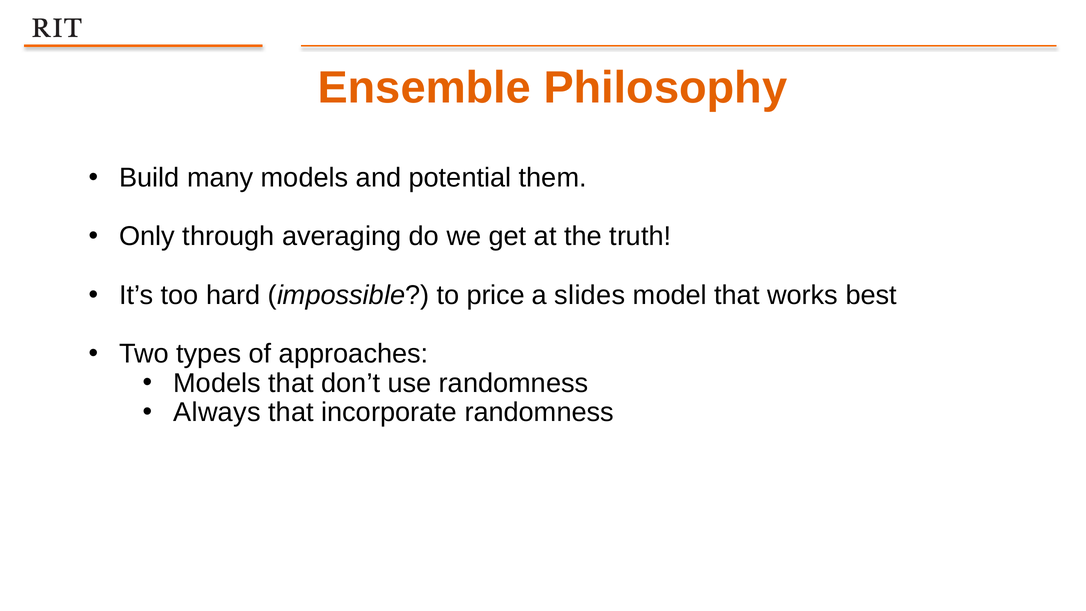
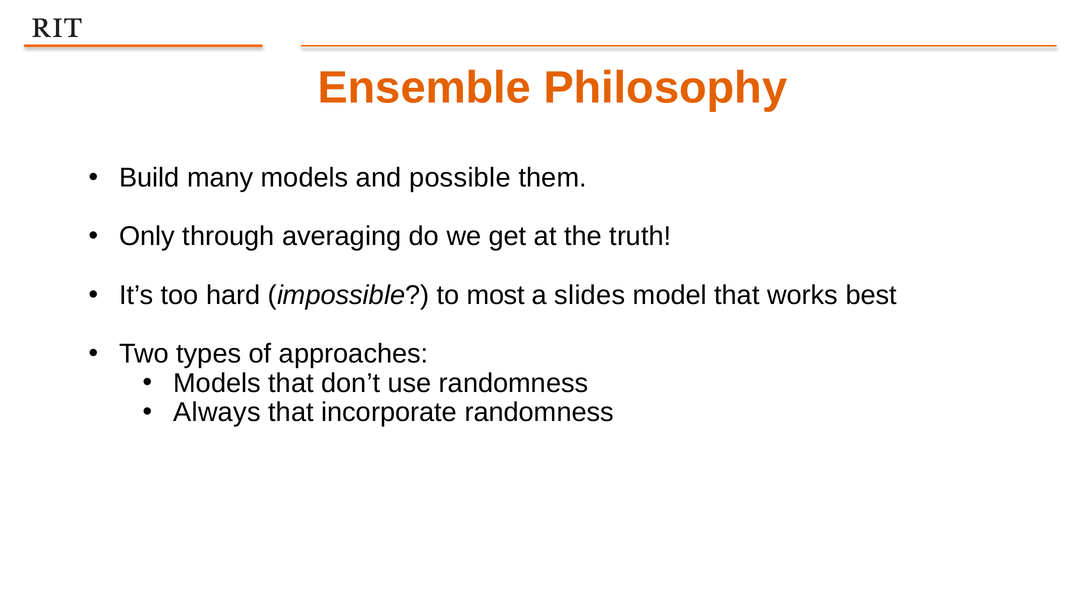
potential: potential -> possible
price: price -> most
